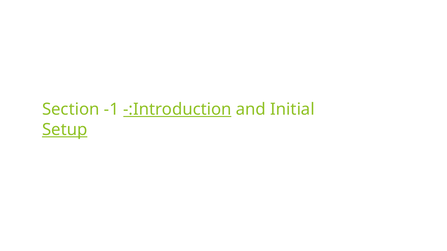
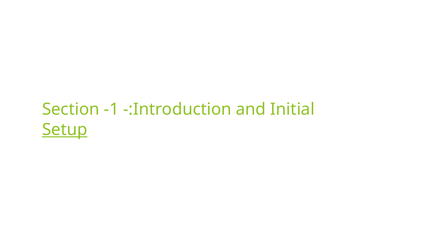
-:Introduction underline: present -> none
